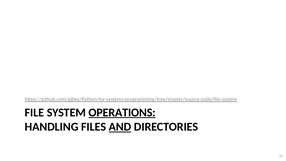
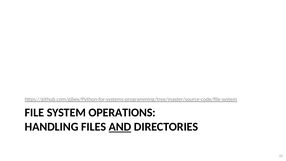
OPERATIONS underline: present -> none
